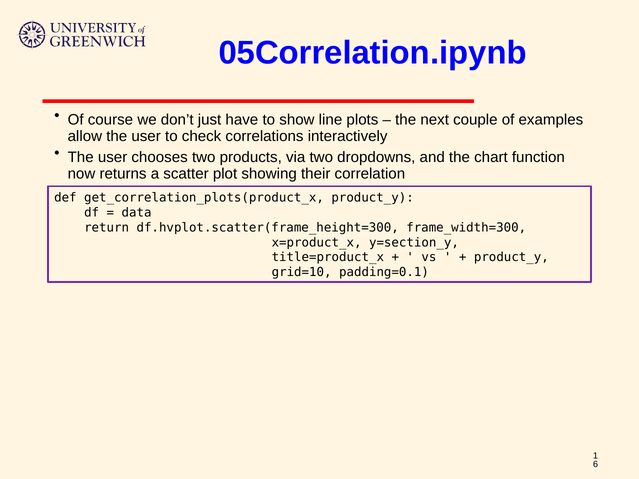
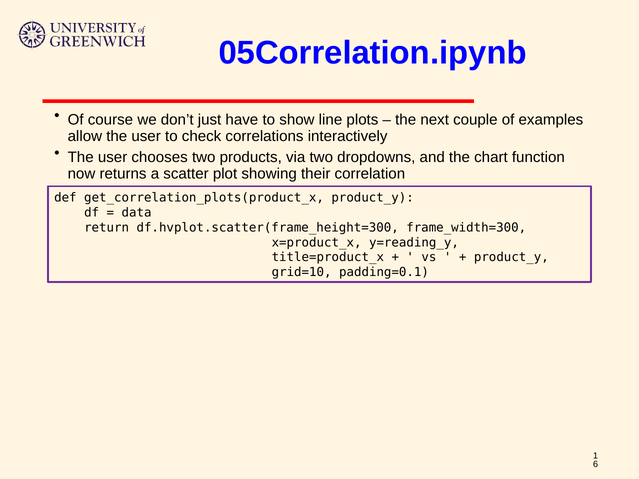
y=section_y: y=section_y -> y=reading_y
